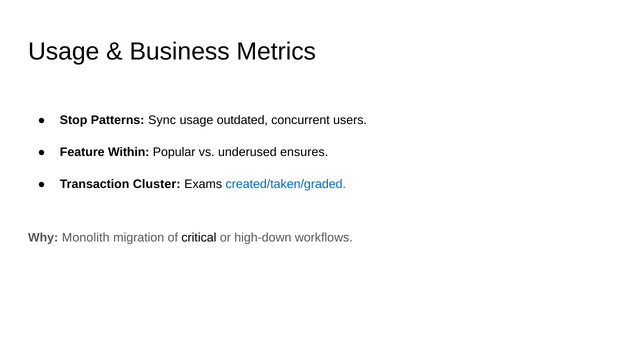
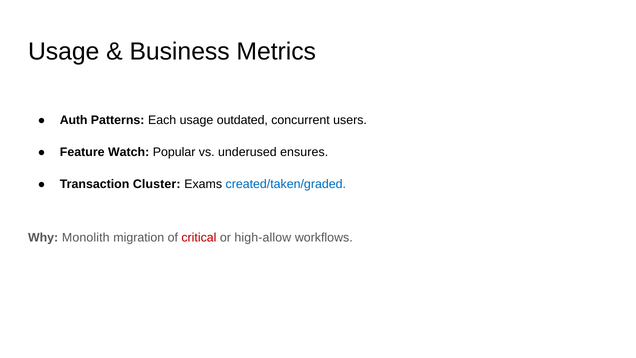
Stop: Stop -> Auth
Sync: Sync -> Each
Within: Within -> Watch
critical colour: black -> red
high-down: high-down -> high-allow
